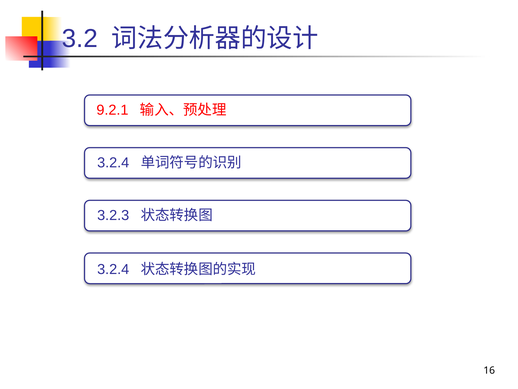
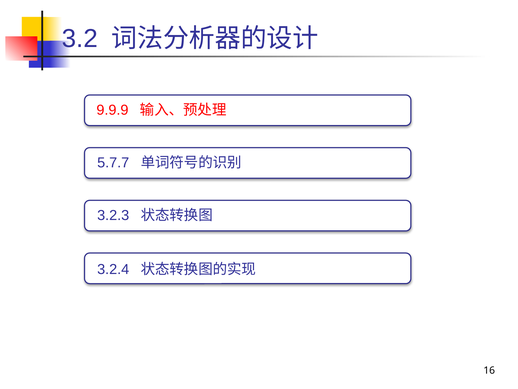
9.2.1: 9.2.1 -> 9.9.9
3.2.4 at (113, 163): 3.2.4 -> 5.7.7
